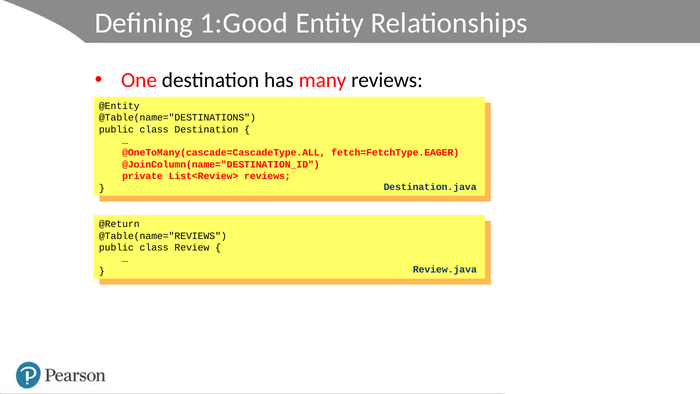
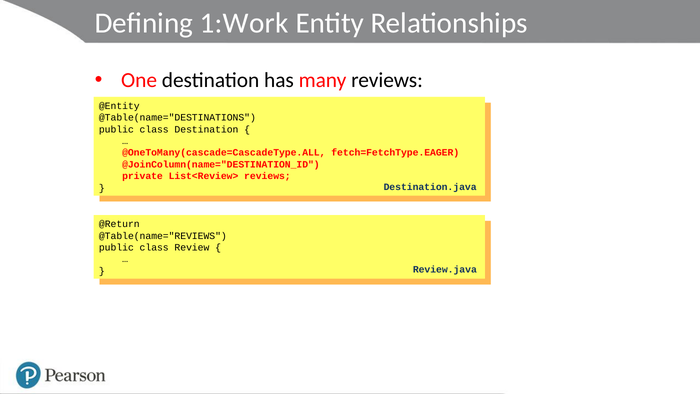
1:Good: 1:Good -> 1:Work
